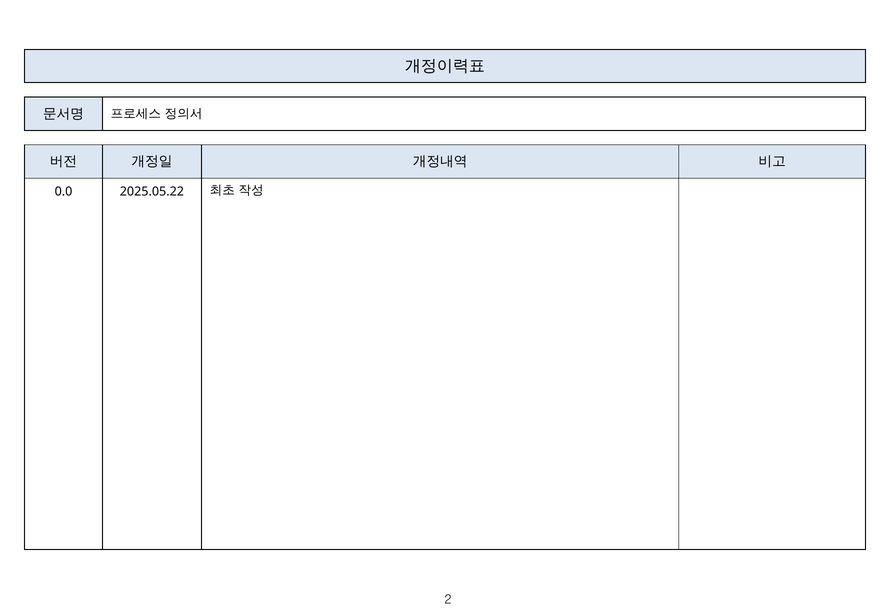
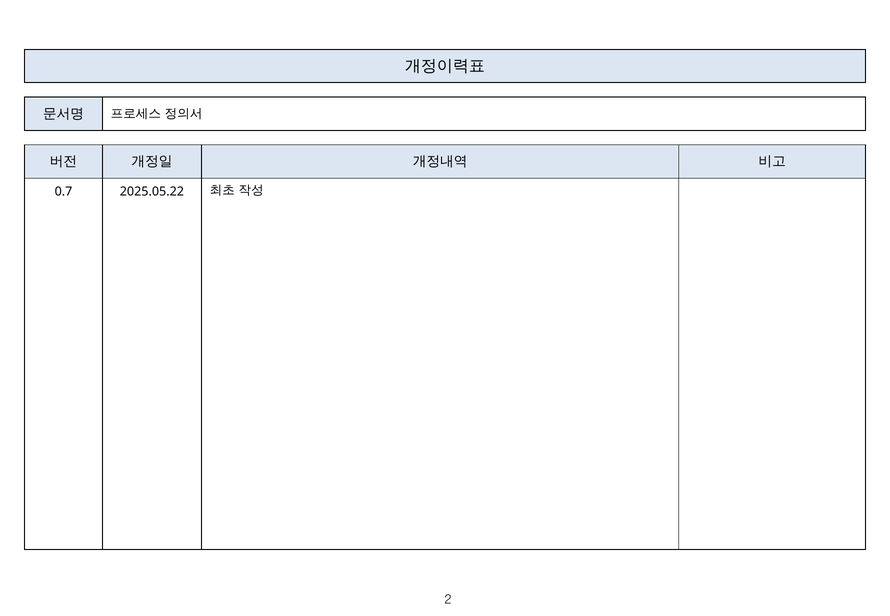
0.0: 0.0 -> 0.7
